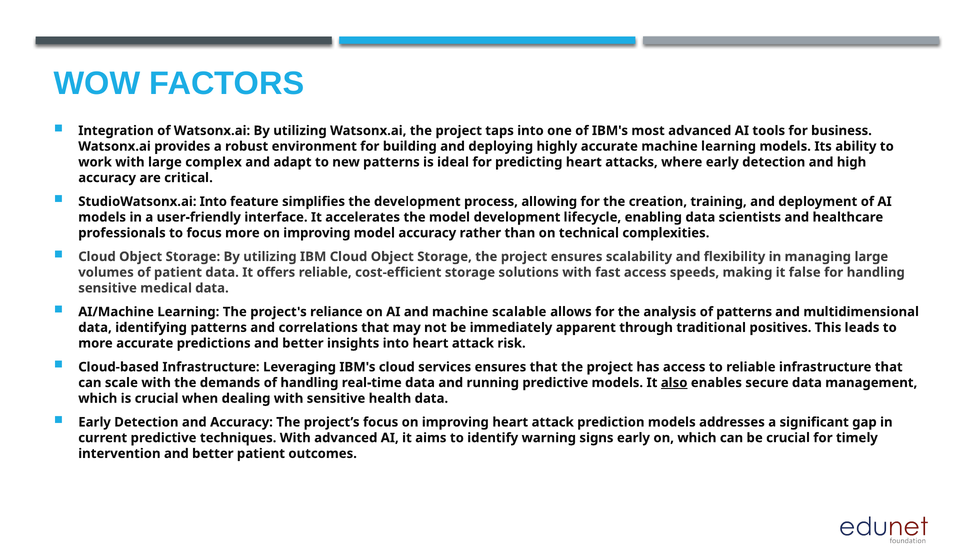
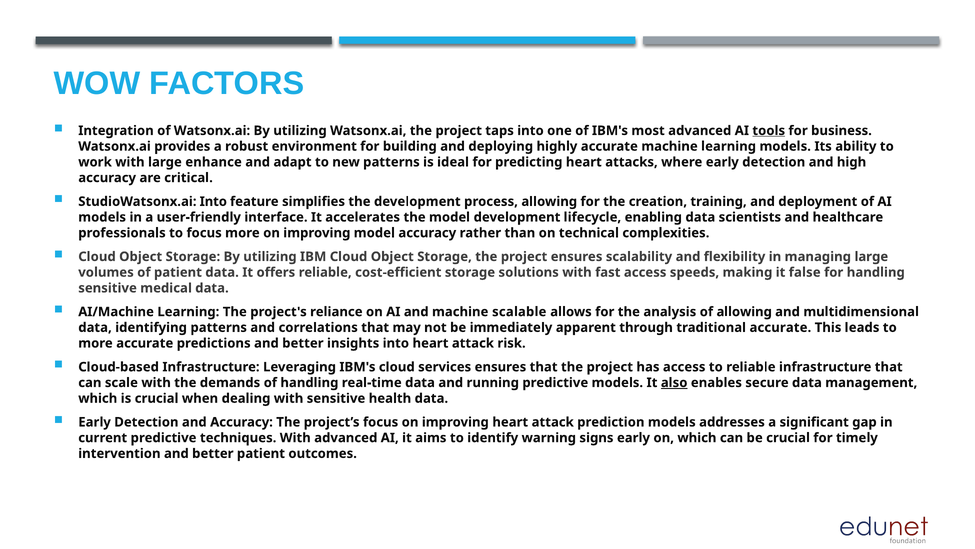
tools underline: none -> present
complex: complex -> enhance
of patterns: patterns -> allowing
traditional positives: positives -> accurate
